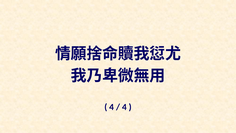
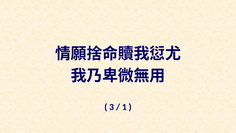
4 at (112, 107): 4 -> 3
4 at (124, 107): 4 -> 1
